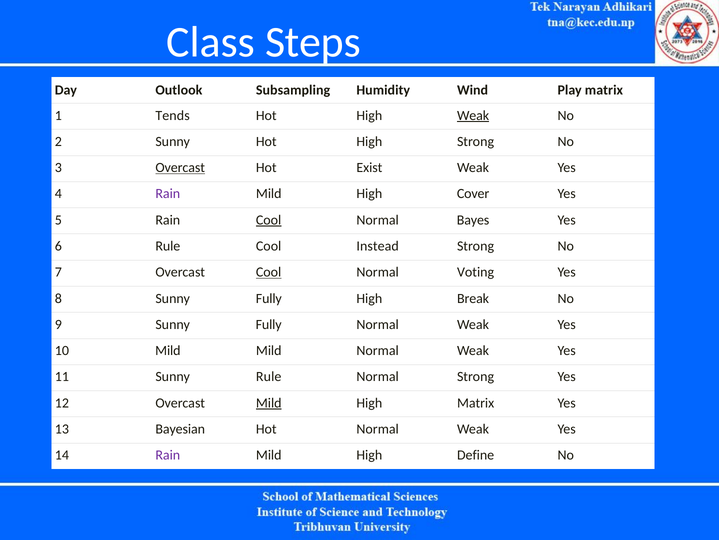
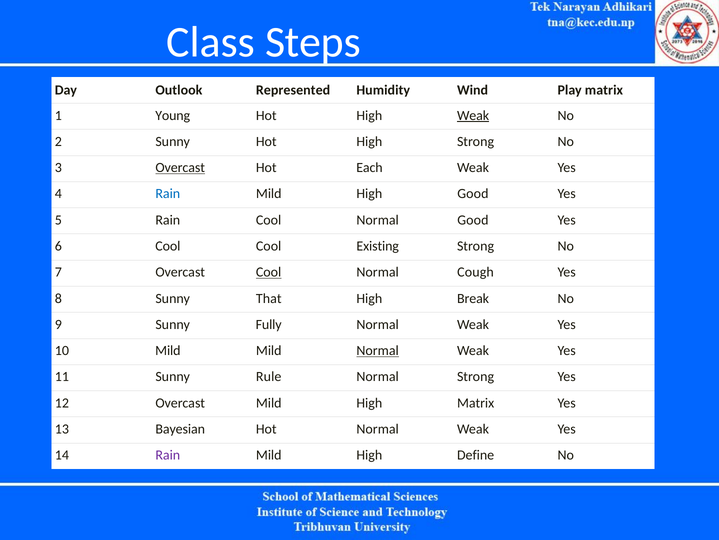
Subsampling: Subsampling -> Represented
Tends: Tends -> Young
Exist: Exist -> Each
Rain at (168, 194) colour: purple -> blue
High Cover: Cover -> Good
Cool at (269, 220) underline: present -> none
Normal Bayes: Bayes -> Good
6 Rule: Rule -> Cool
Instead: Instead -> Existing
Voting: Voting -> Cough
8 Sunny Fully: Fully -> That
Normal at (378, 350) underline: none -> present
Mild at (269, 402) underline: present -> none
